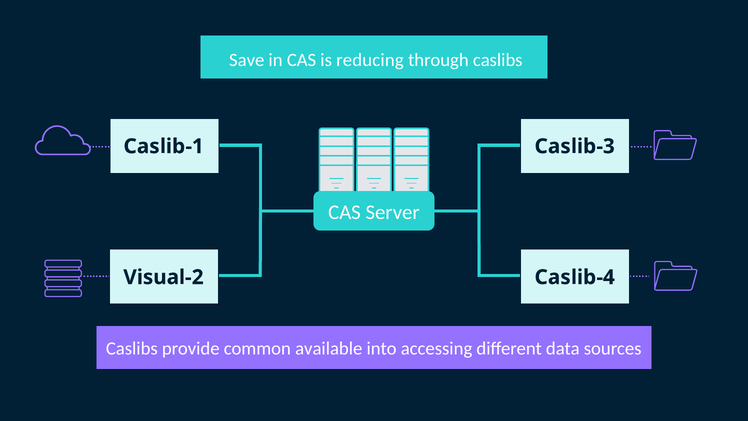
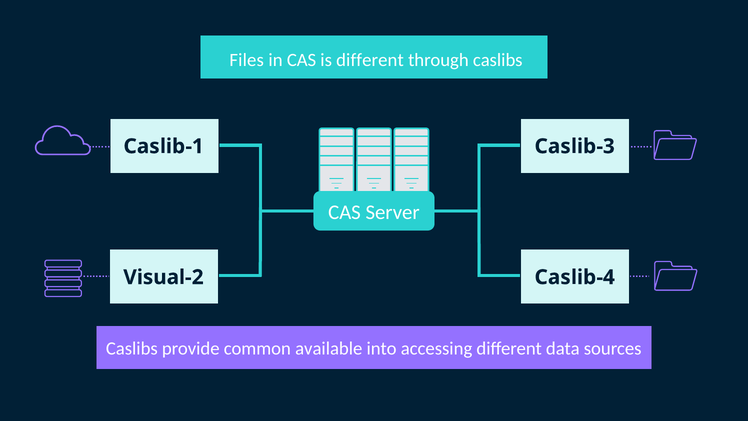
Save: Save -> Files
is reducing: reducing -> different
